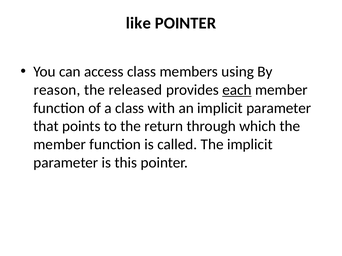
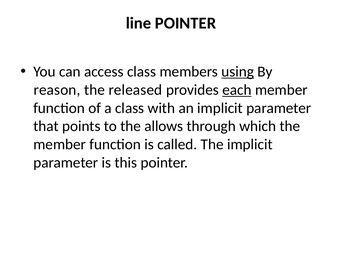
like: like -> line
using underline: none -> present
return: return -> allows
